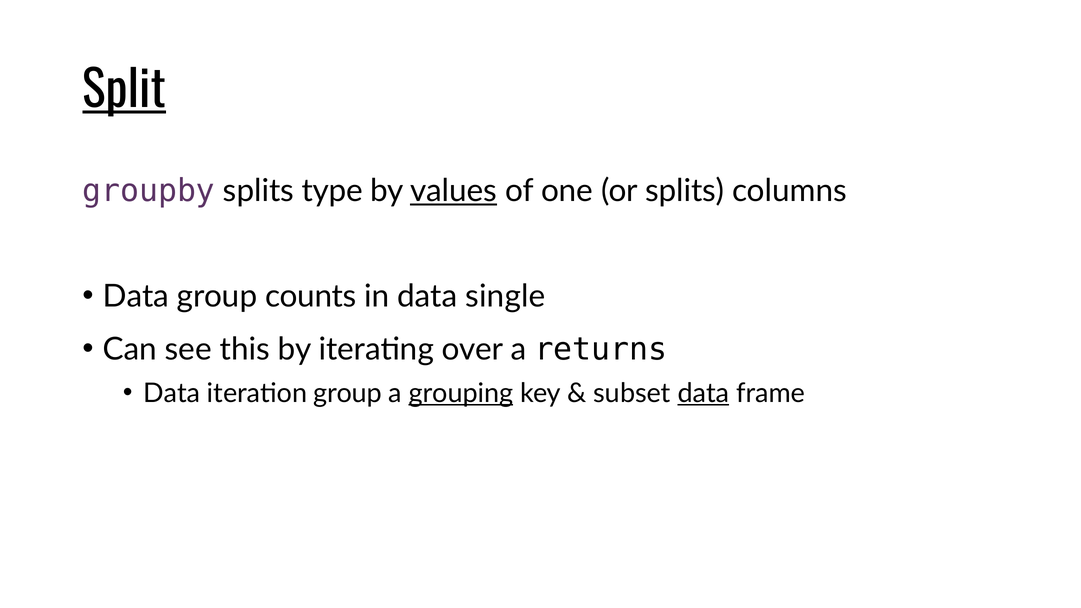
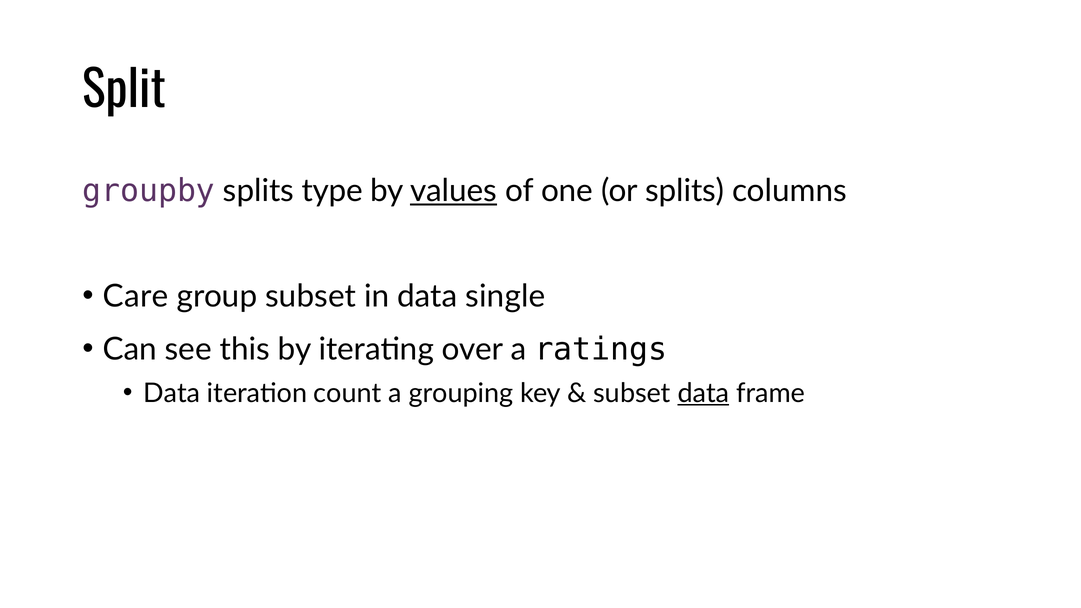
Split underline: present -> none
Data at (136, 297): Data -> Care
group counts: counts -> subset
returns: returns -> ratings
iteration group: group -> count
grouping underline: present -> none
